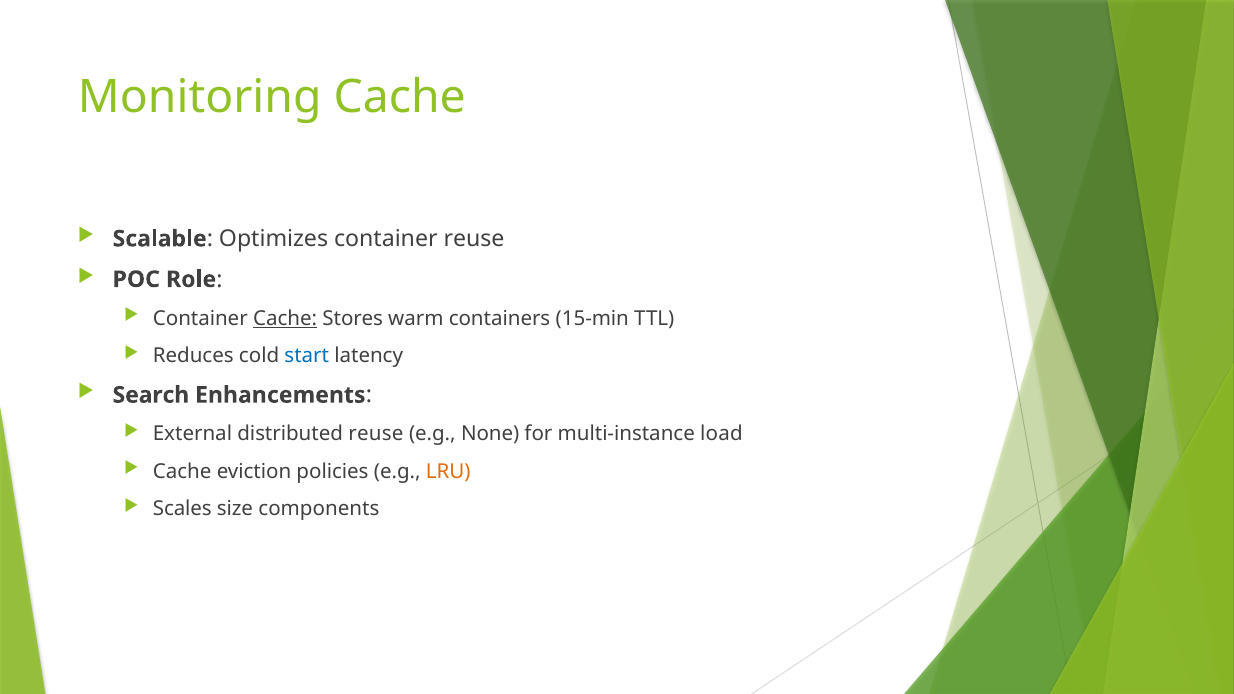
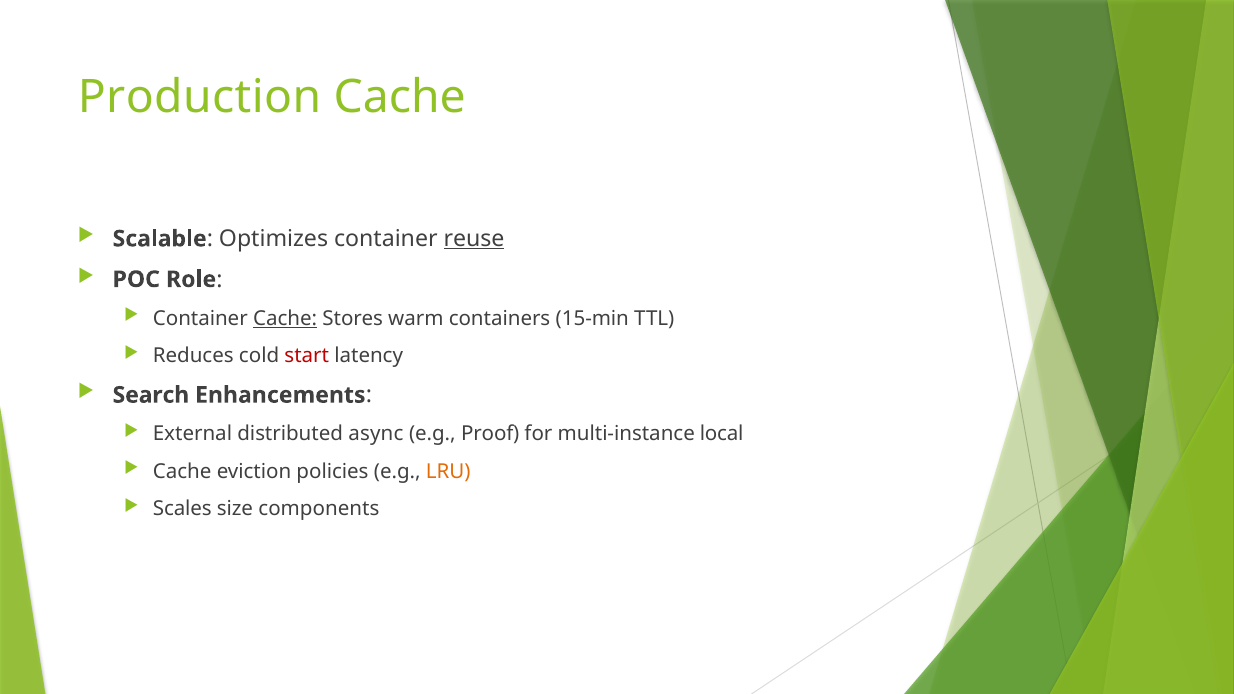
Monitoring: Monitoring -> Production
reuse at (474, 239) underline: none -> present
start colour: blue -> red
distributed reuse: reuse -> async
None: None -> Proof
load: load -> local
